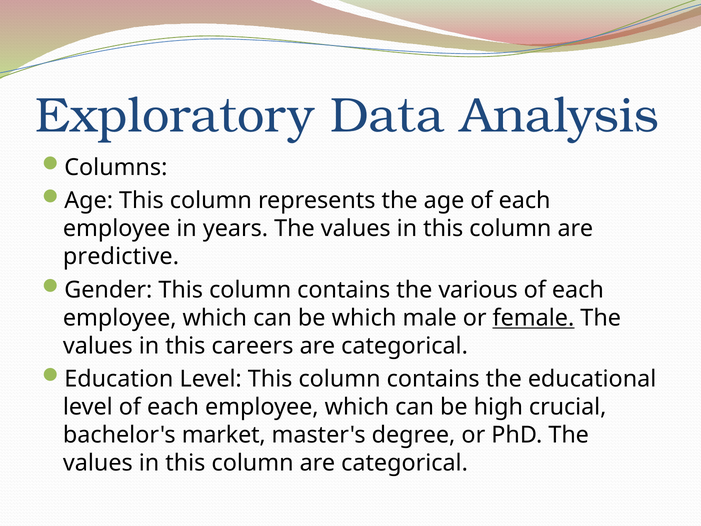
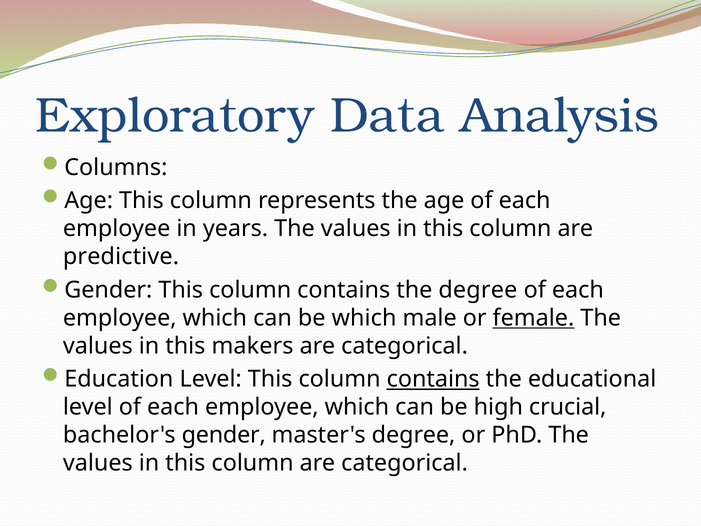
the various: various -> degree
careers: careers -> makers
contains at (433, 379) underline: none -> present
bachelor's market: market -> gender
